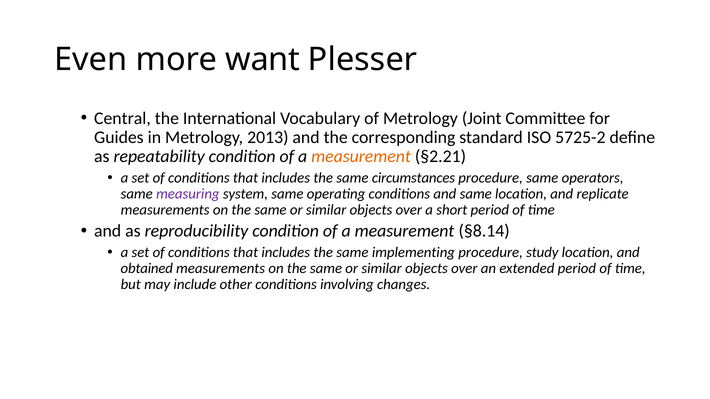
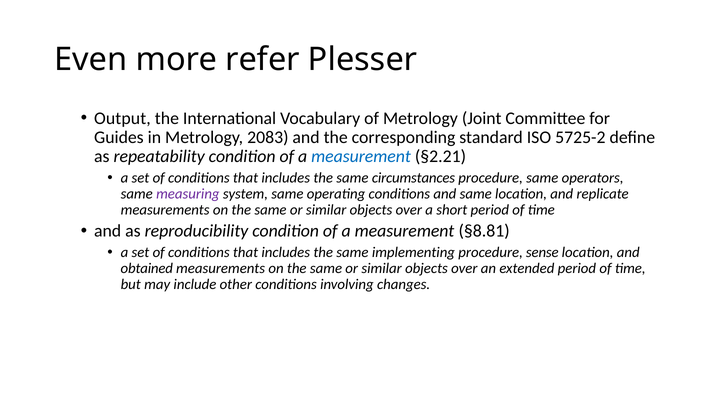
want: want -> refer
Central: Central -> Output
2013: 2013 -> 2083
measurement at (361, 157) colour: orange -> blue
§8.14: §8.14 -> §8.81
study: study -> sense
